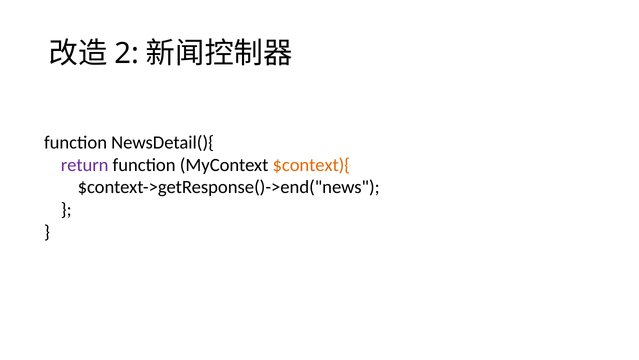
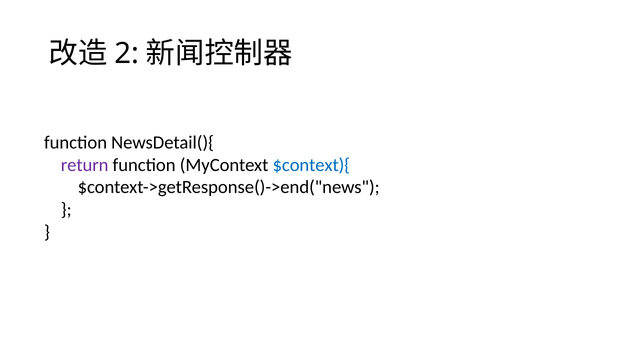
$context){ colour: orange -> blue
